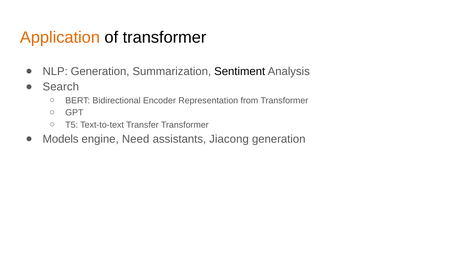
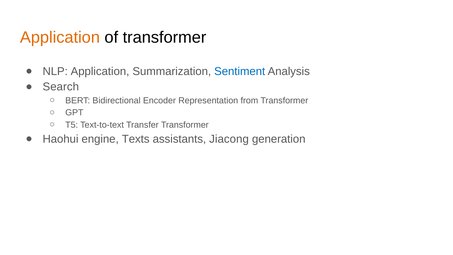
NLP Generation: Generation -> Application
Sentiment colour: black -> blue
Models: Models -> Haohui
Need: Need -> Texts
